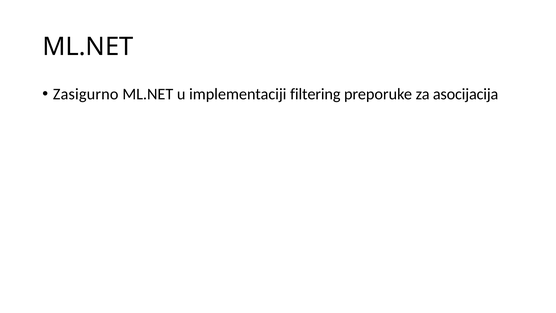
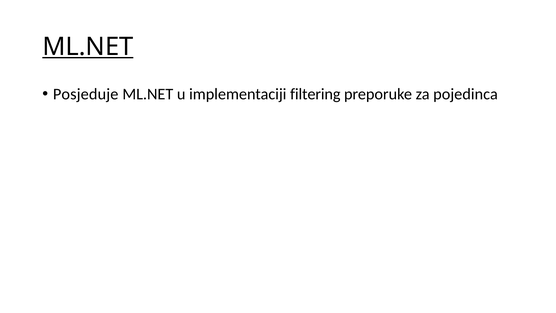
ML.NET at (88, 47) underline: none -> present
Zasigurno: Zasigurno -> Posjeduje
asocijacija: asocijacija -> pojedinca
